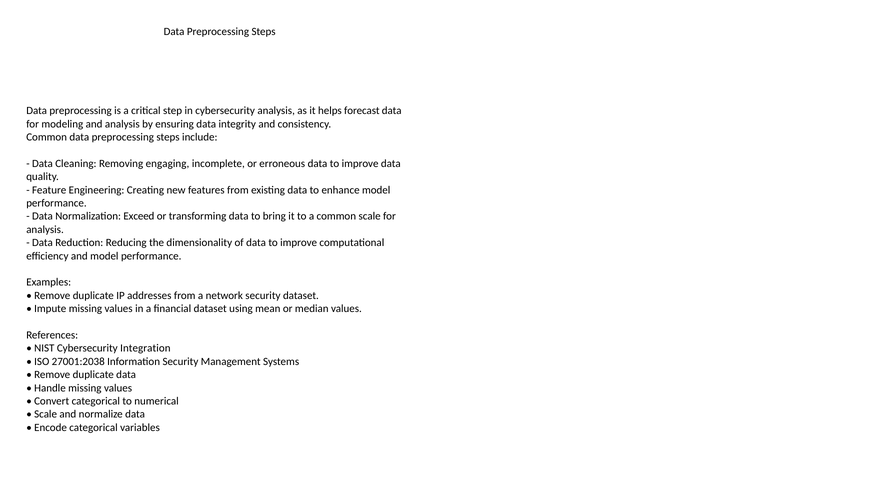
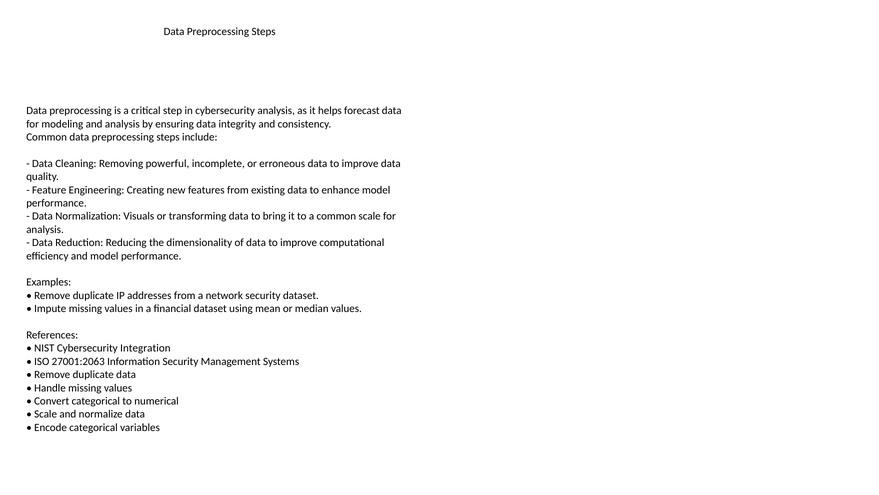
engaging: engaging -> powerful
Exceed: Exceed -> Visuals
27001:2038: 27001:2038 -> 27001:2063
